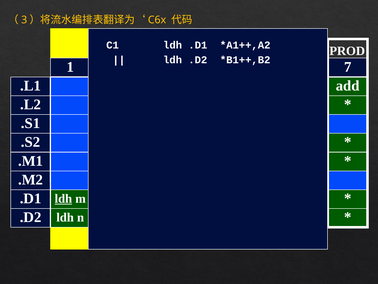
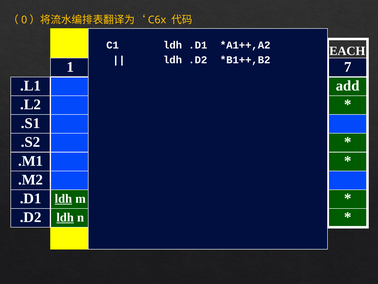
3 at (24, 20): 3 -> 0
PROD: PROD -> EACH
ldh at (65, 217) underline: none -> present
